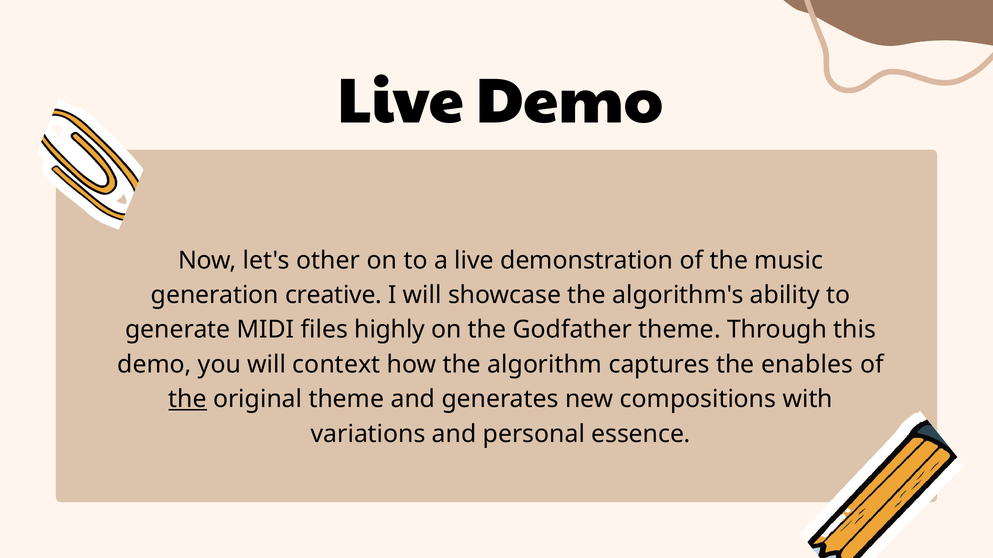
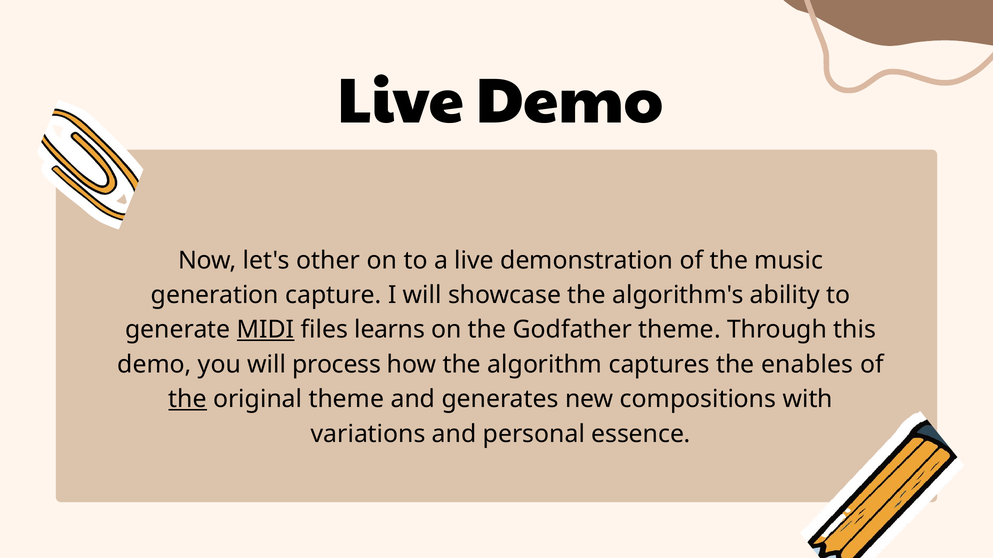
creative: creative -> capture
MIDI underline: none -> present
highly: highly -> learns
context: context -> process
